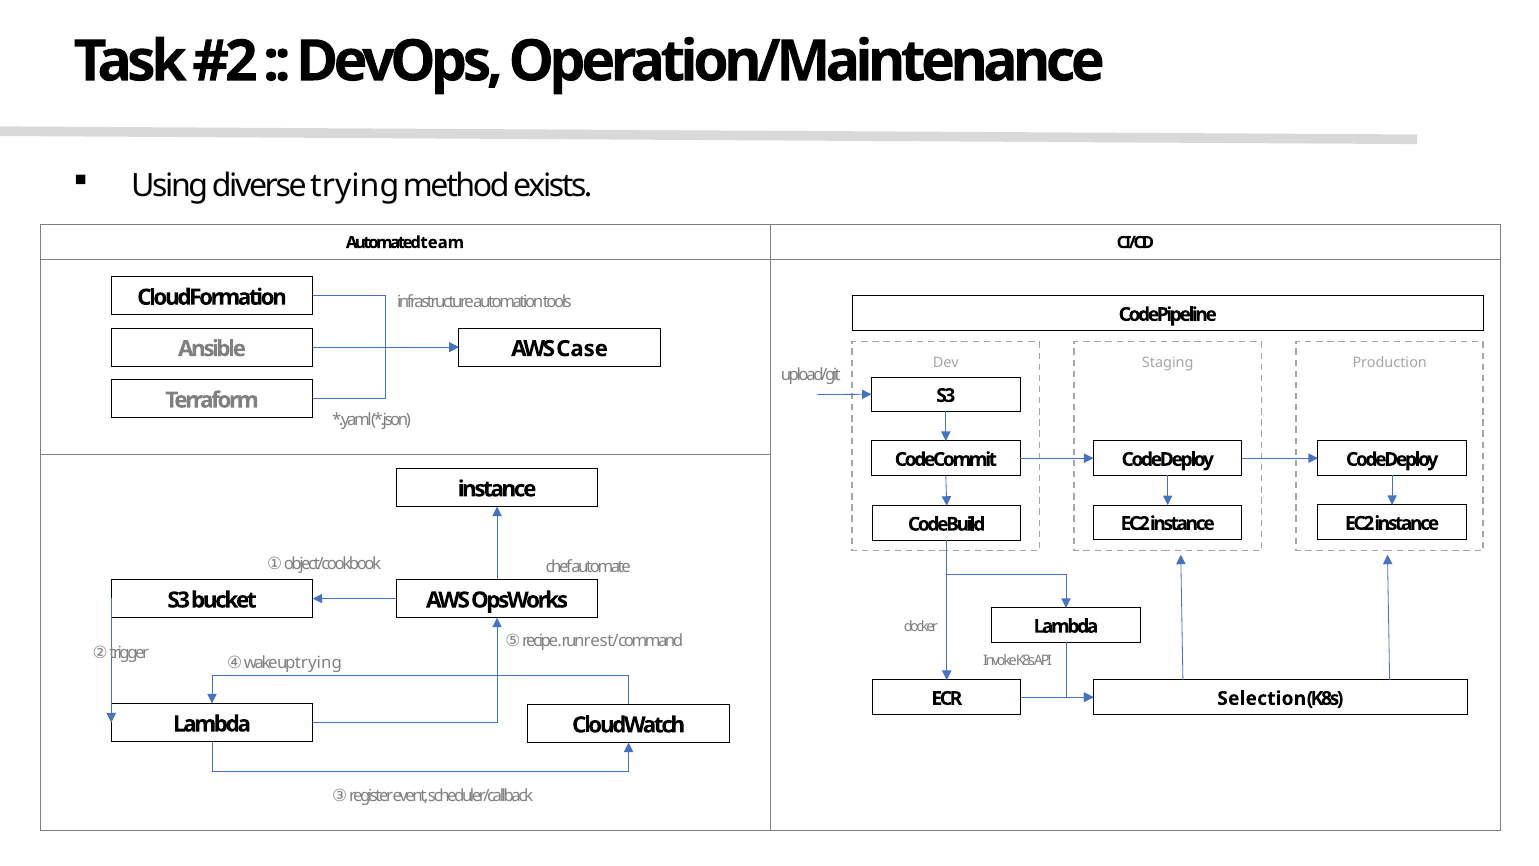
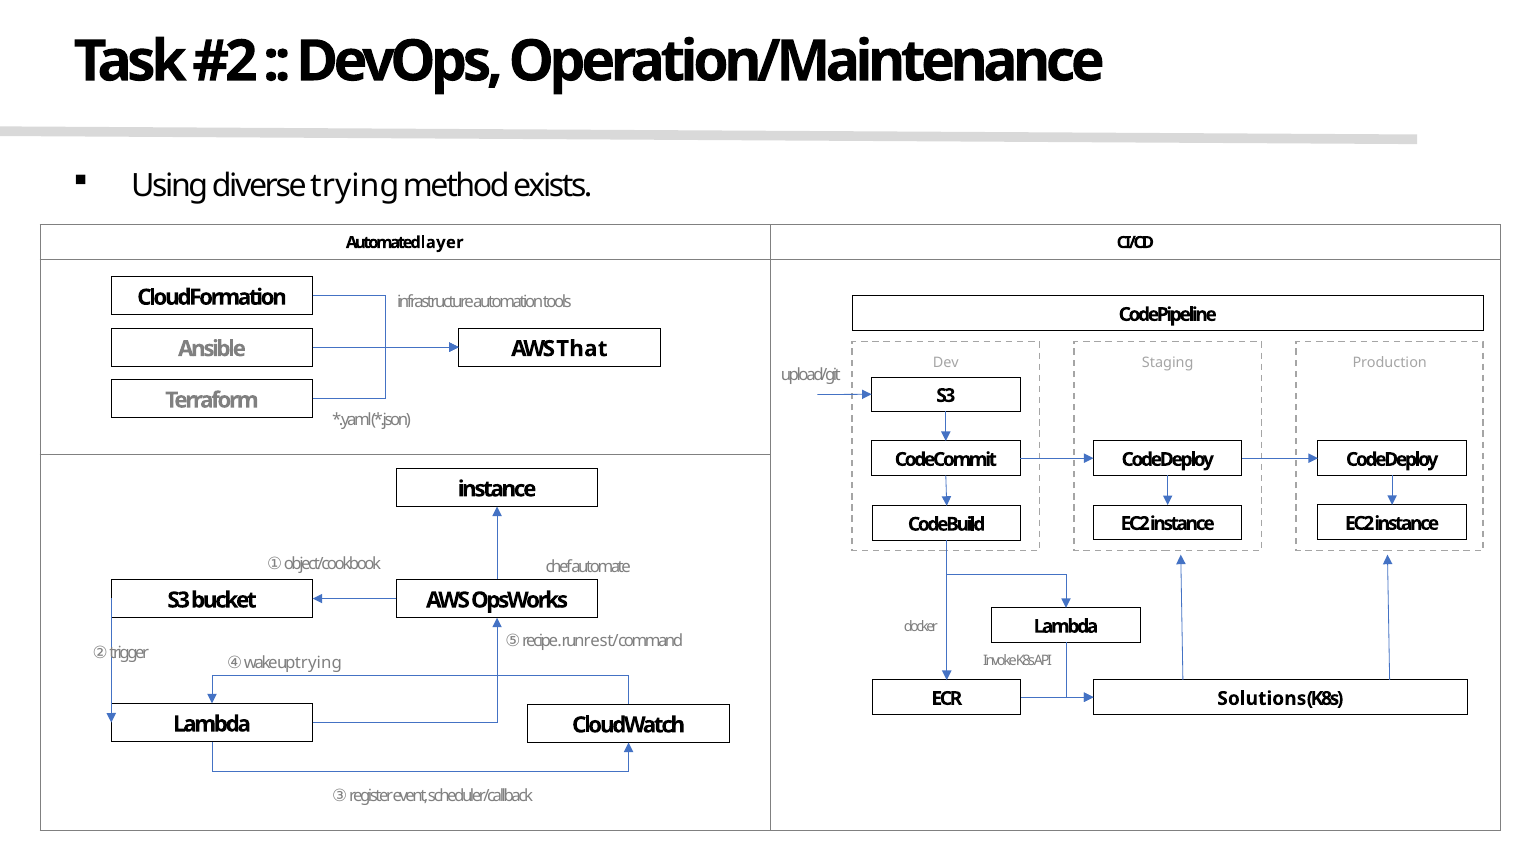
team: team -> layer
Case: Case -> That
Selection: Selection -> Solutions
